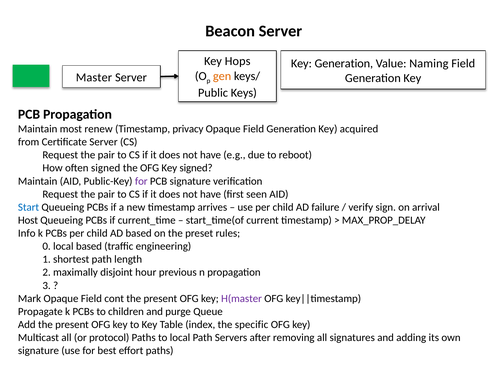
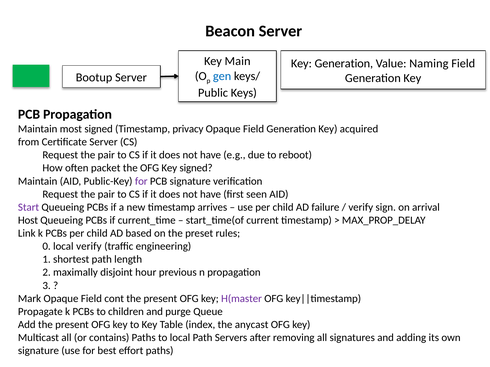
Hops: Hops -> Main
gen colour: orange -> blue
Master: Master -> Bootup
most renew: renew -> signed
often signed: signed -> packet
Start colour: blue -> purple
Info: Info -> Link
local based: based -> verify
specific: specific -> anycast
protocol: protocol -> contains
